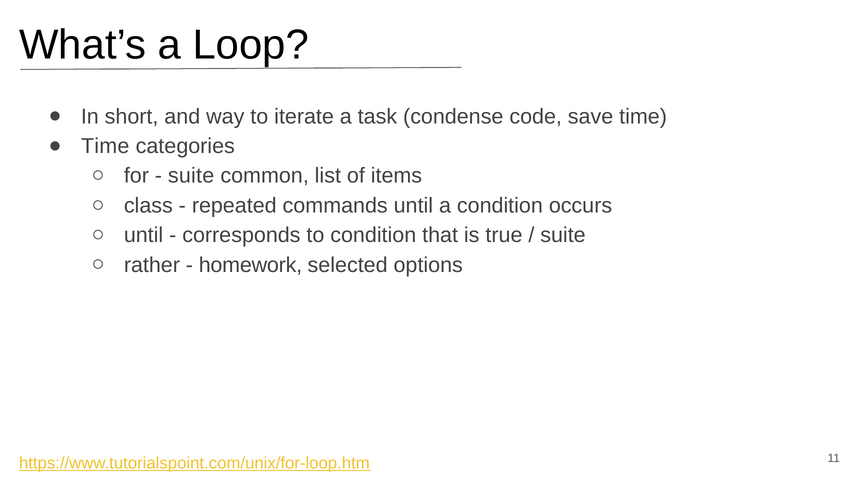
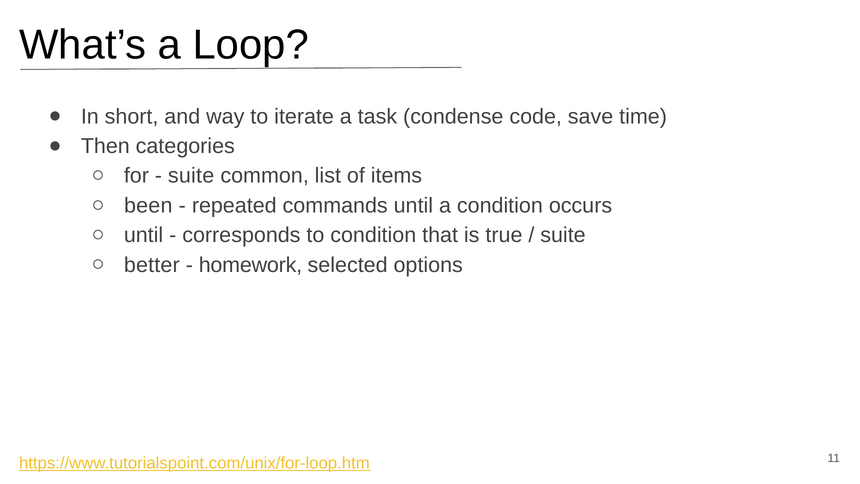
Time at (105, 146): Time -> Then
class: class -> been
rather: rather -> better
